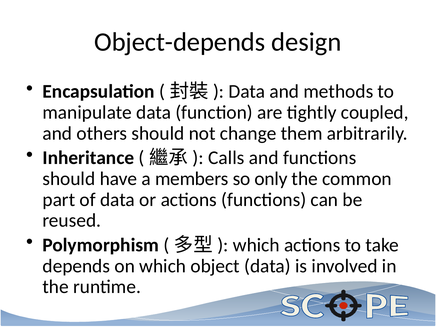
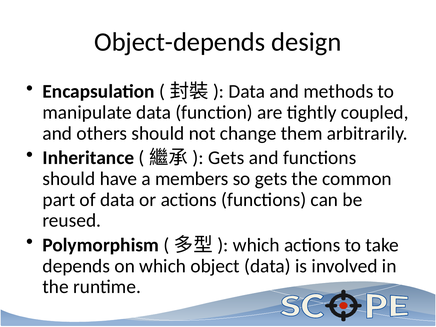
Calls at (226, 158): Calls -> Gets
so only: only -> gets
